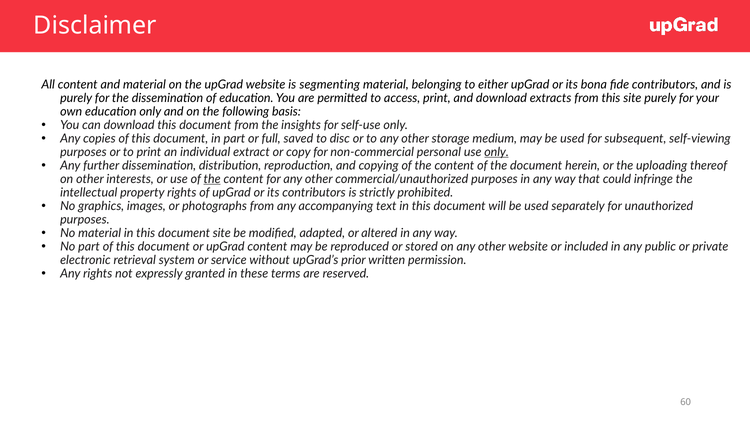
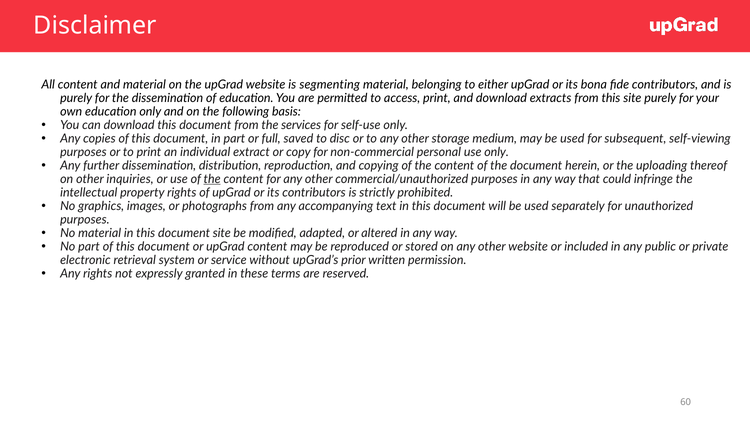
insights: insights -> services
only at (497, 152) underline: present -> none
interests: interests -> inquiries
